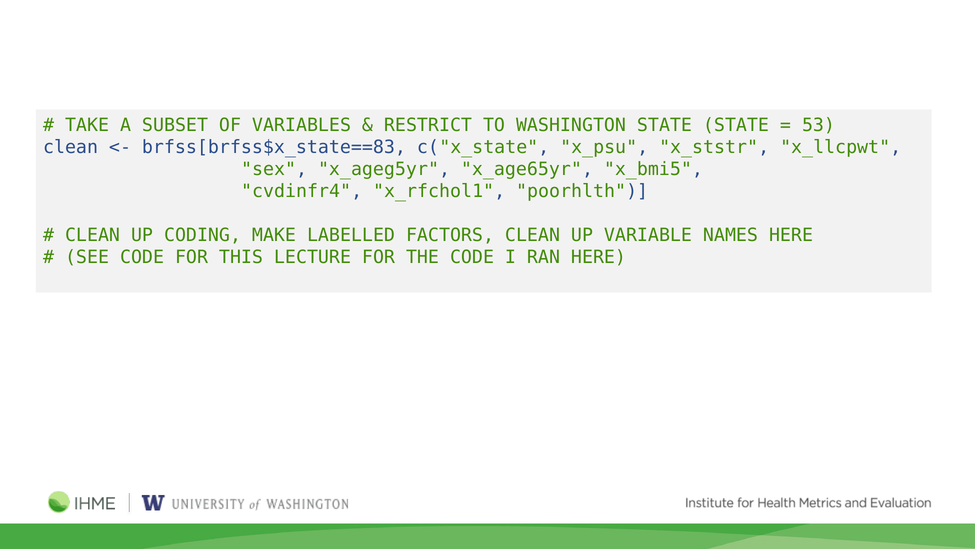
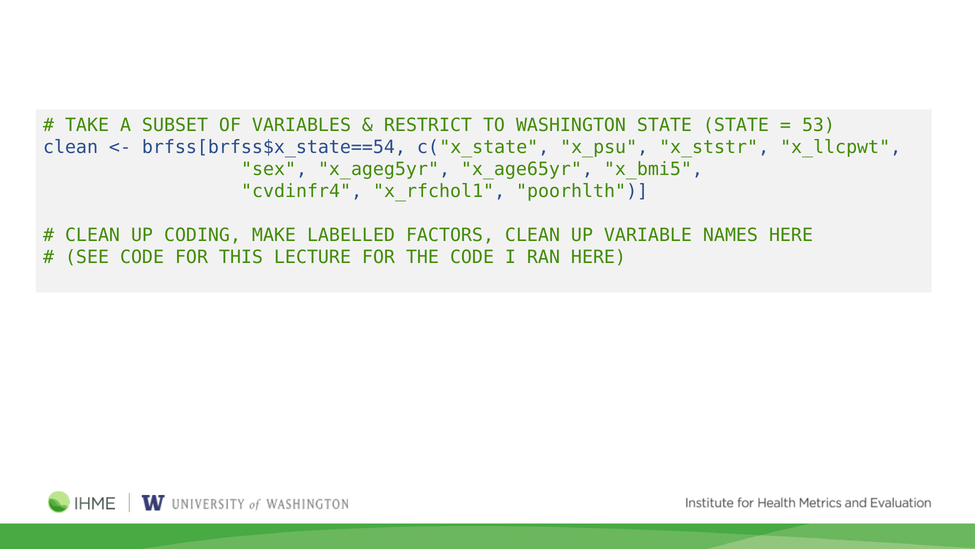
brfss[brfss$x_state==83: brfss[brfss$x_state==83 -> brfss[brfss$x_state==54
